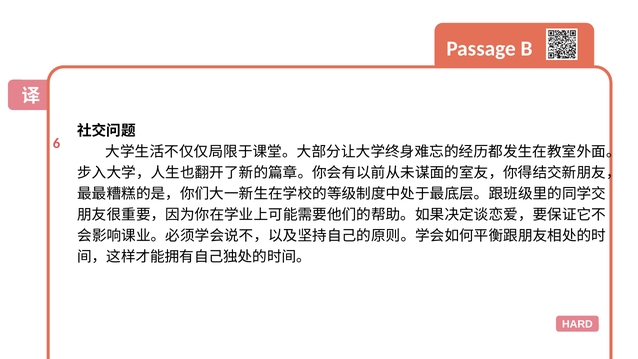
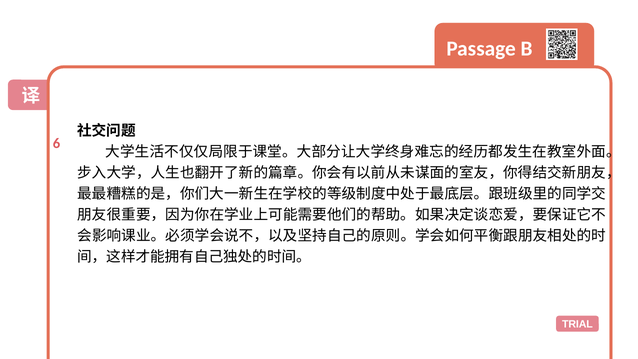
HARD: HARD -> TRIAL
